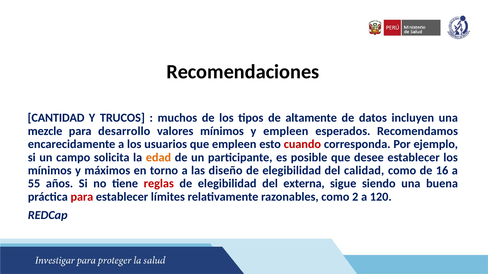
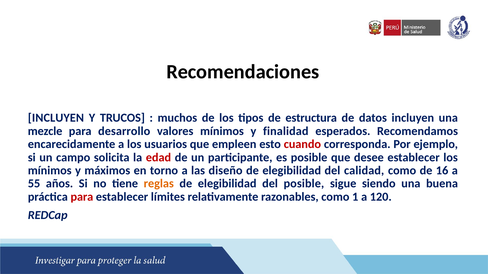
CANTIDAD at (56, 118): CANTIDAD -> INCLUYEN
altamente: altamente -> estructura
y empleen: empleen -> finalidad
edad colour: orange -> red
reglas colour: red -> orange
del externa: externa -> posible
2: 2 -> 1
